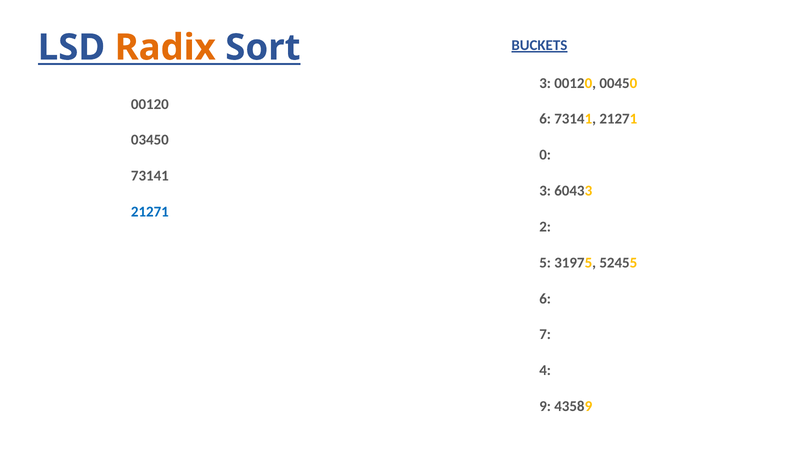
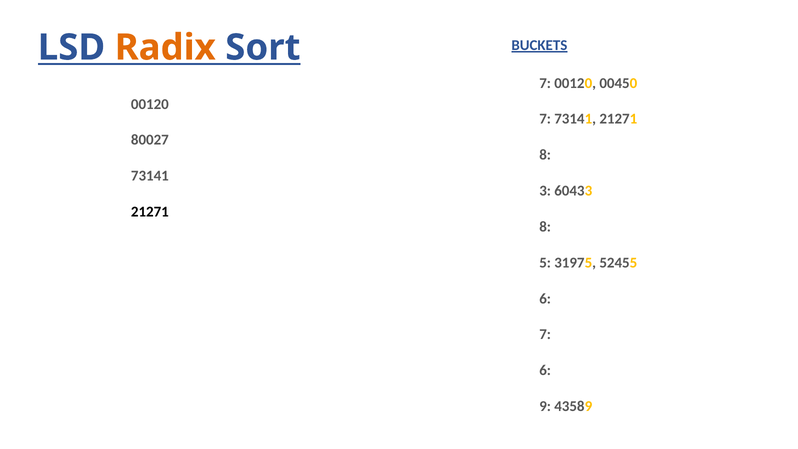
3 at (545, 83): 3 -> 7
6 at (545, 119): 6 -> 7
03450: 03450 -> 80027
0 at (545, 155): 0 -> 8
21271 at (150, 212) colour: blue -> black
2 at (545, 227): 2 -> 8
4 at (545, 370): 4 -> 6
